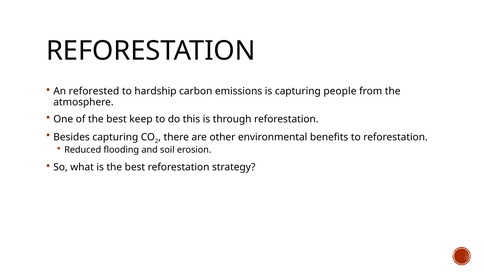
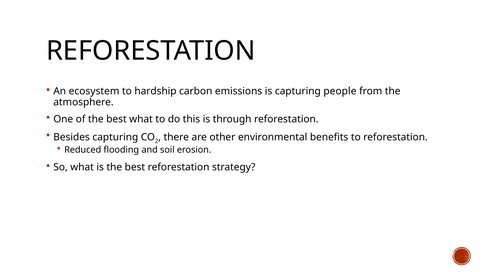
reforested: reforested -> ecosystem
best keep: keep -> what
